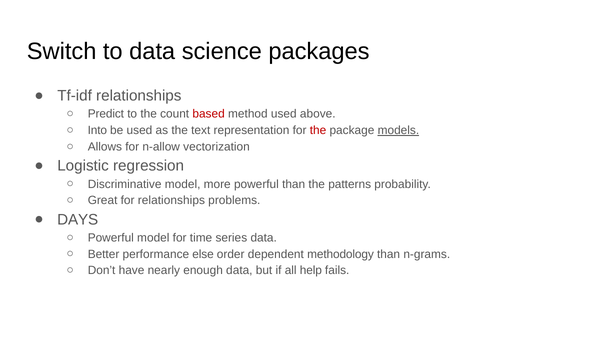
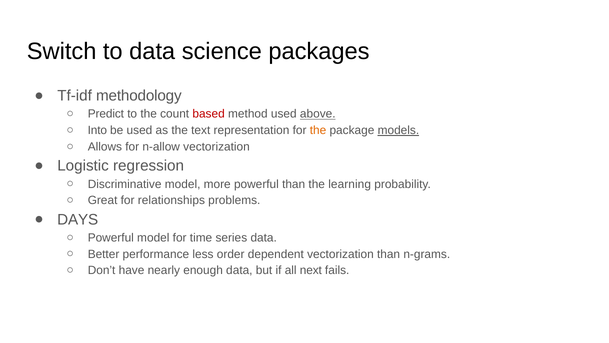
Tf-idf relationships: relationships -> methodology
above underline: none -> present
the at (318, 130) colour: red -> orange
patterns: patterns -> learning
else: else -> less
dependent methodology: methodology -> vectorization
help: help -> next
